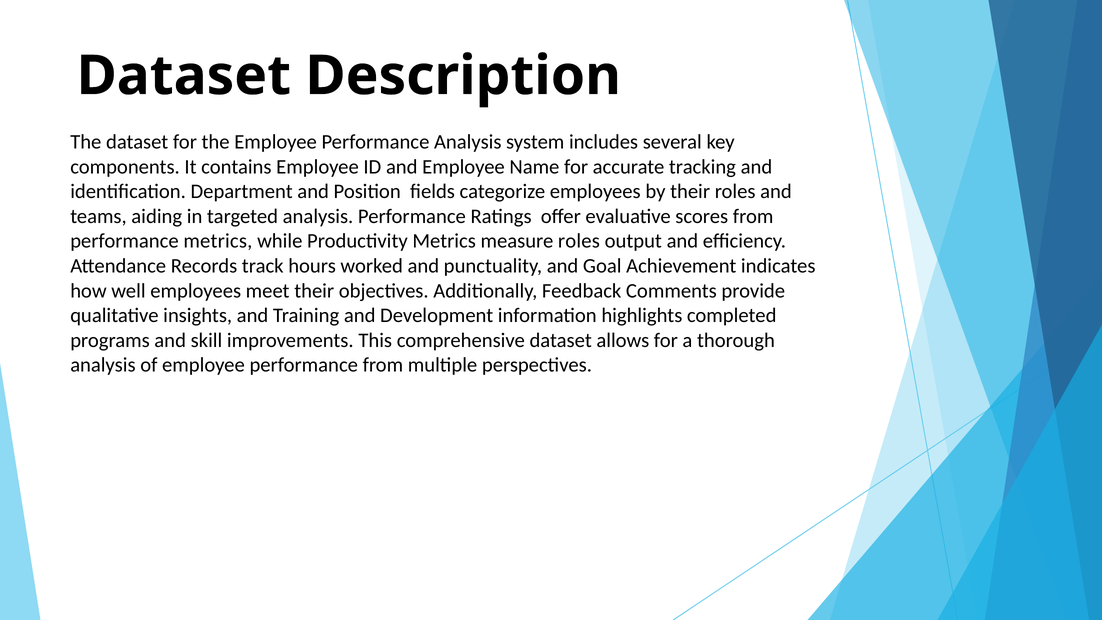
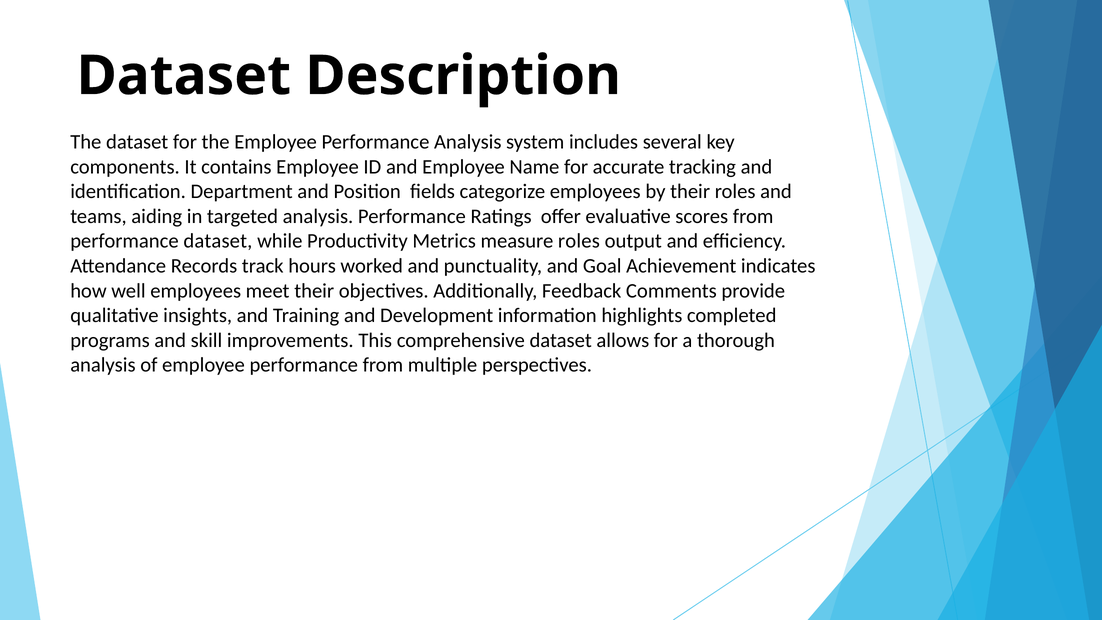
performance metrics: metrics -> dataset
